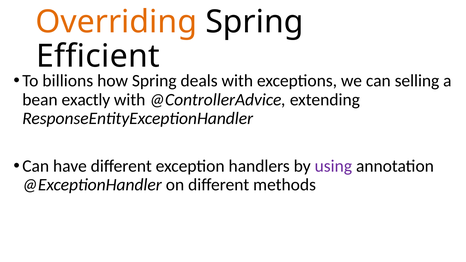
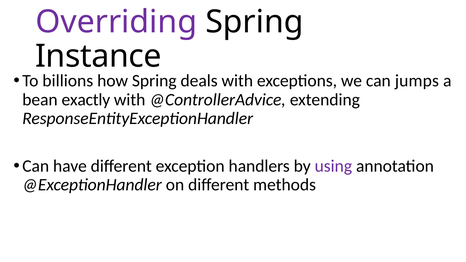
Overriding colour: orange -> purple
Efficient: Efficient -> Instance
selling: selling -> jumps
